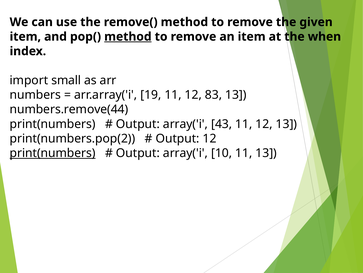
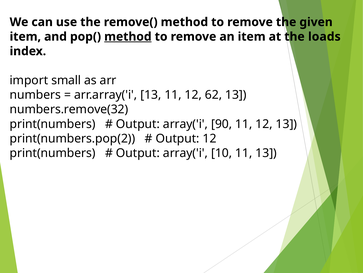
when: when -> loads
arr.array('i 19: 19 -> 13
83: 83 -> 62
numbers.remove(44: numbers.remove(44 -> numbers.remove(32
43: 43 -> 90
print(numbers at (53, 153) underline: present -> none
